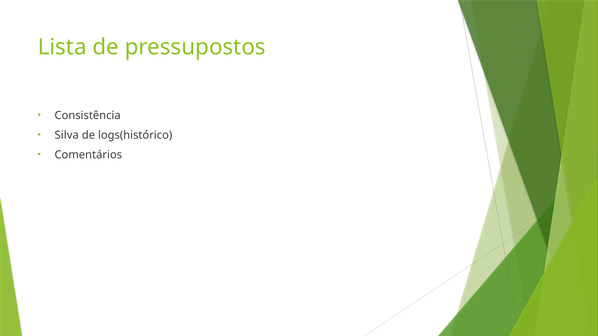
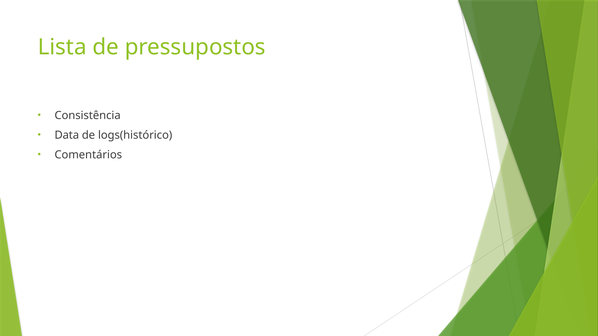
Silva: Silva -> Data
